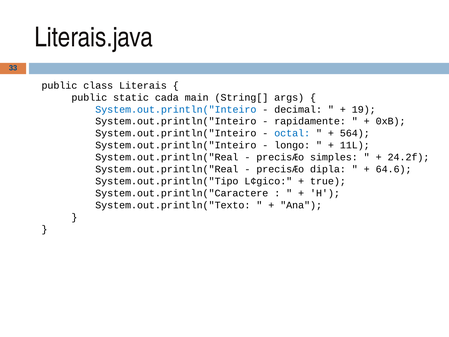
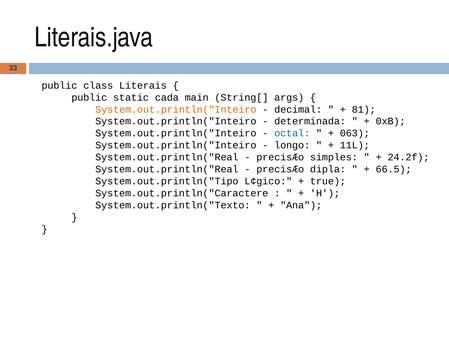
System.out.println("Inteiro at (176, 109) colour: blue -> orange
19: 19 -> 81
rapidamente: rapidamente -> determinada
564: 564 -> 063
64.6: 64.6 -> 66.5
